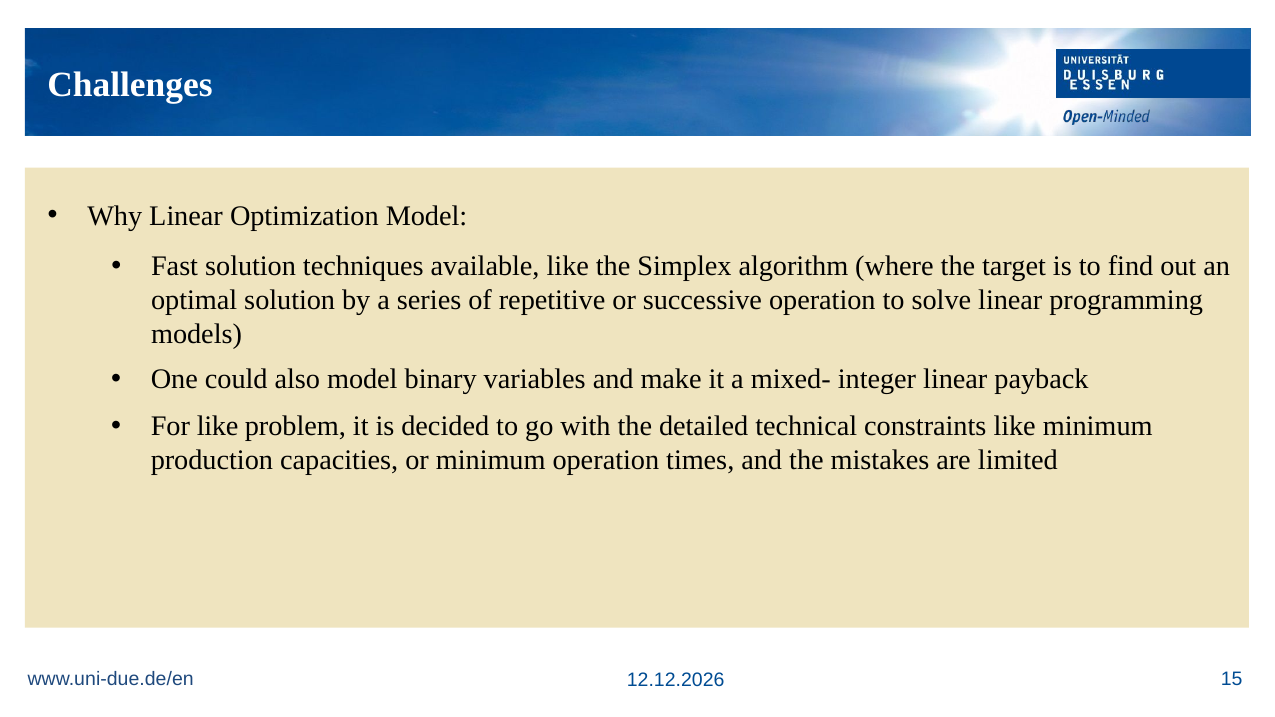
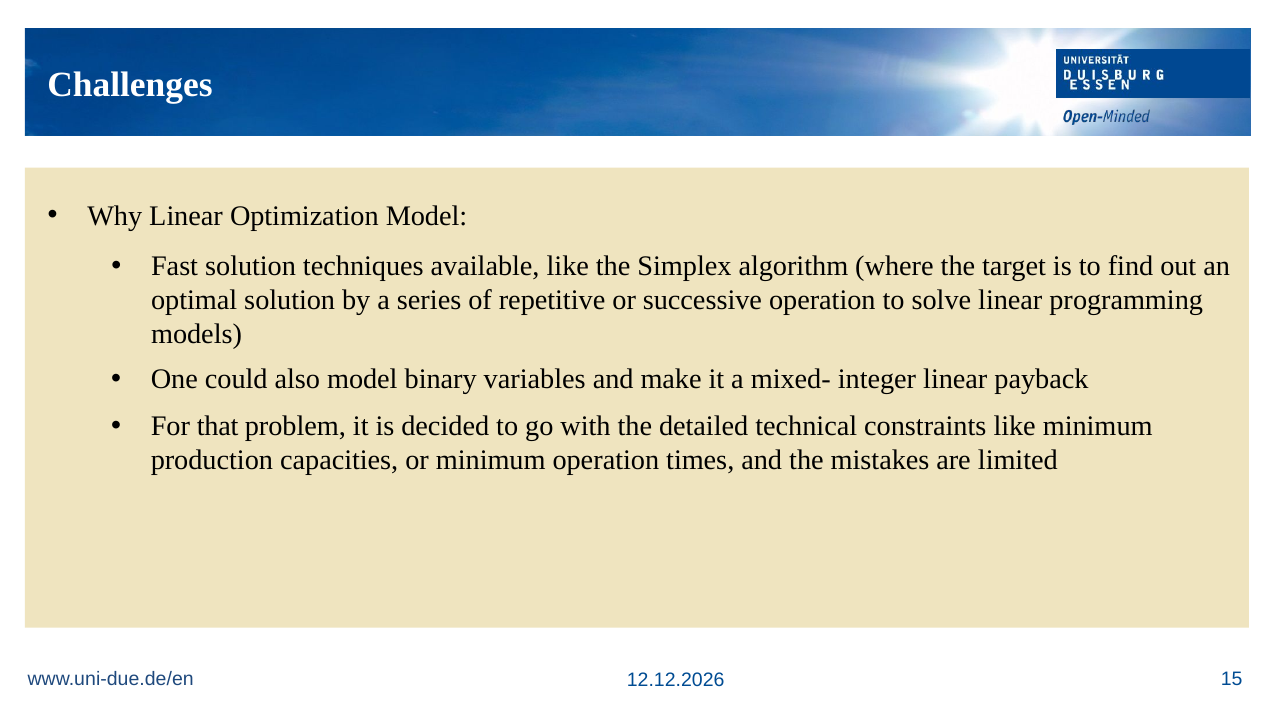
For like: like -> that
